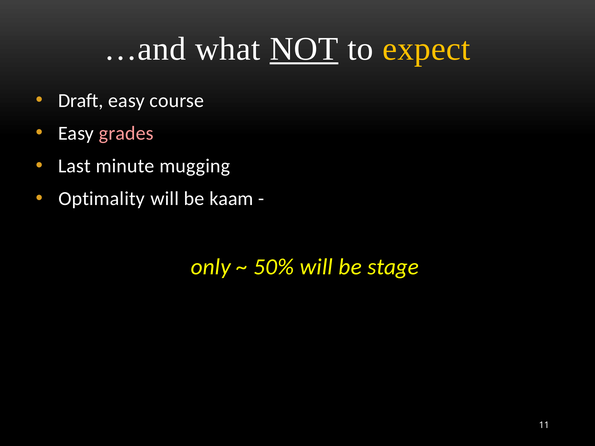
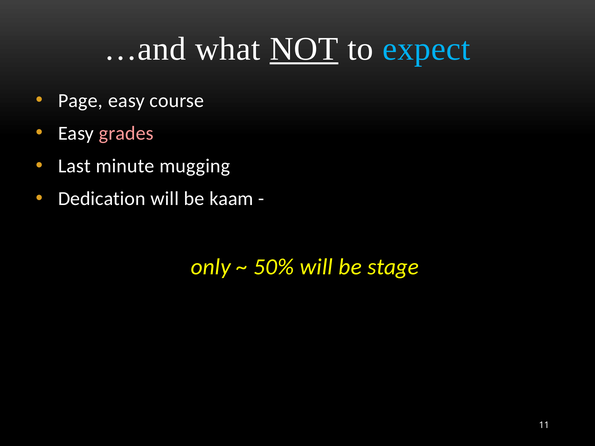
expect colour: yellow -> light blue
Draft: Draft -> Page
Optimality: Optimality -> Dedication
